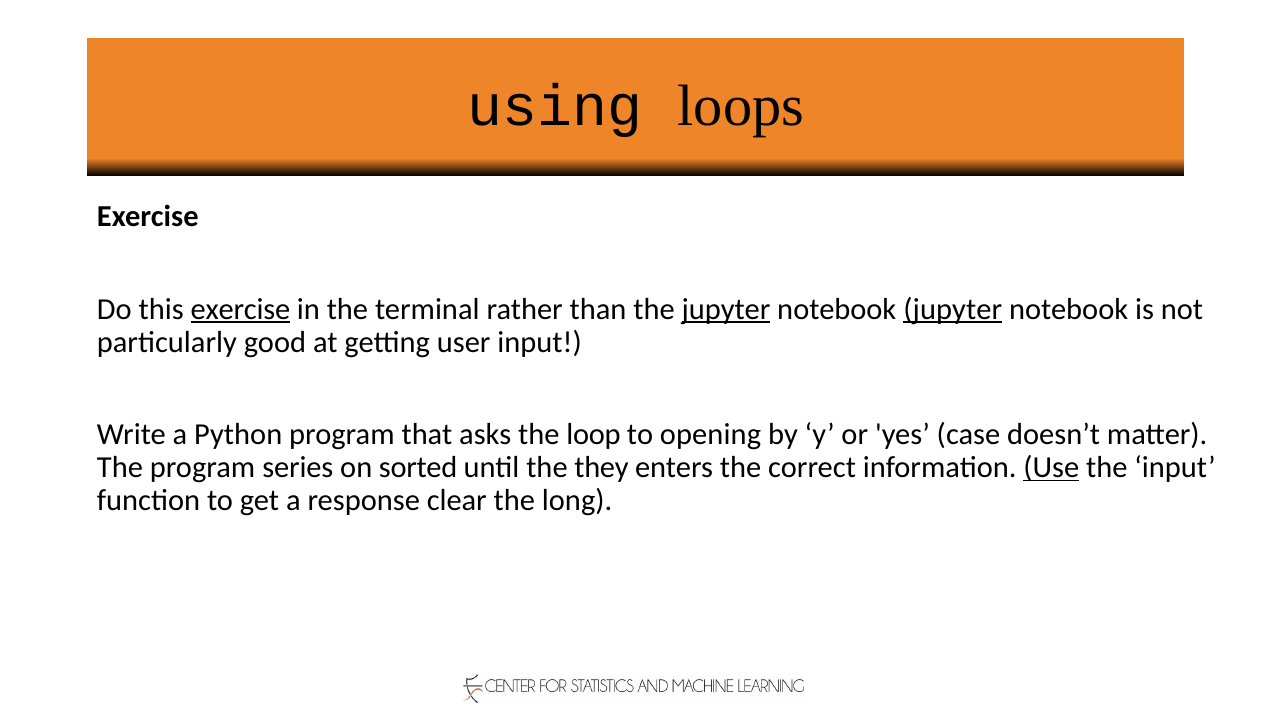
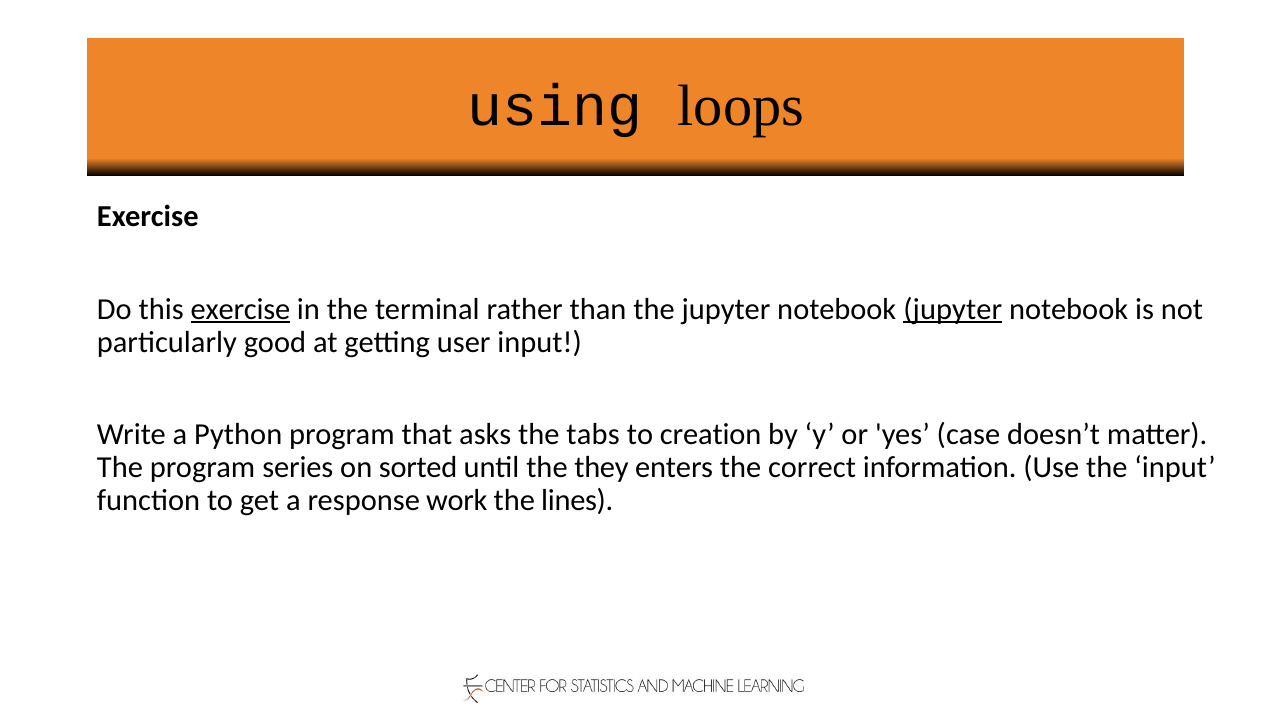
jupyter at (726, 309) underline: present -> none
loop: loop -> tabs
opening: opening -> creation
Use underline: present -> none
clear: clear -> work
long: long -> lines
